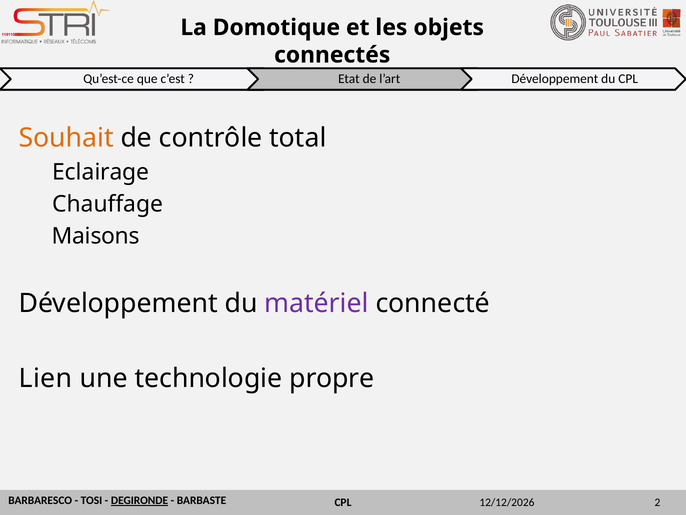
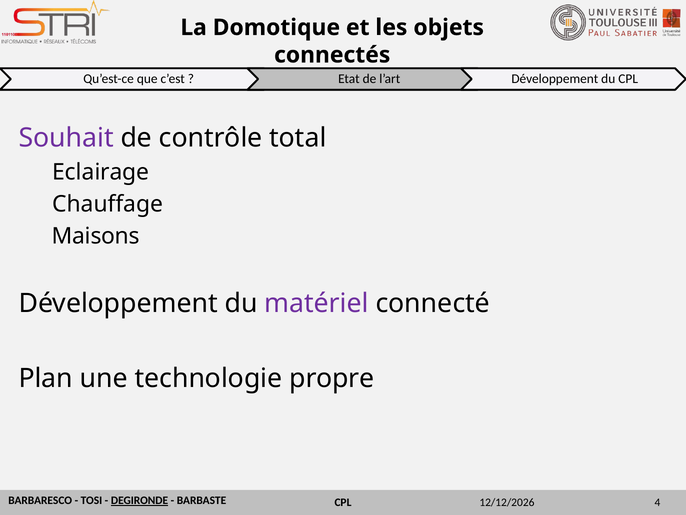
Souhait colour: orange -> purple
Lien: Lien -> Plan
2: 2 -> 4
